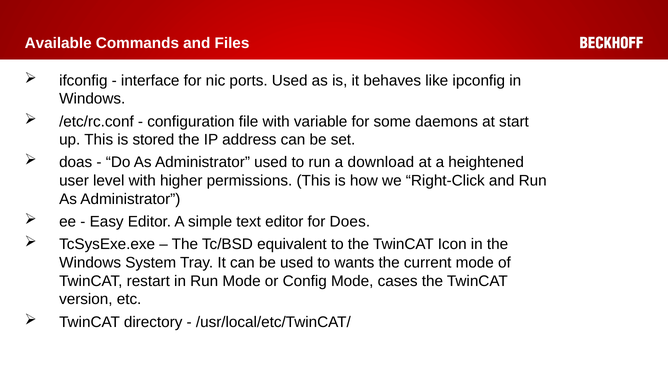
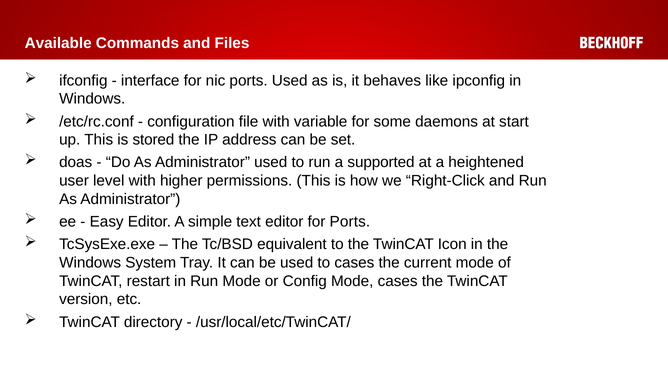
download: download -> supported
for Does: Does -> Ports
to wants: wants -> cases
